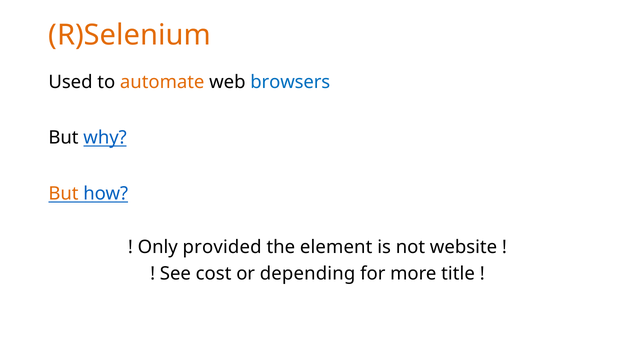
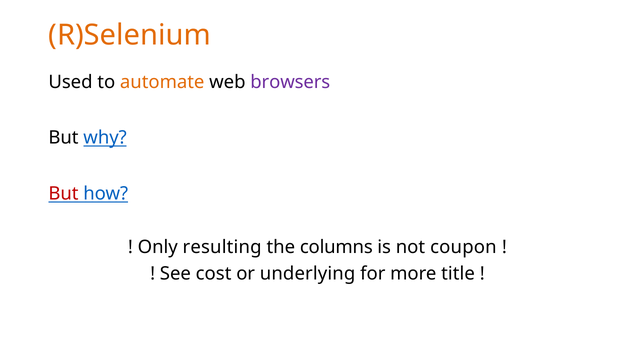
browsers colour: blue -> purple
But at (63, 194) colour: orange -> red
provided: provided -> resulting
element: element -> columns
website: website -> coupon
depending: depending -> underlying
